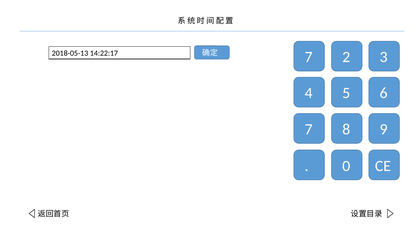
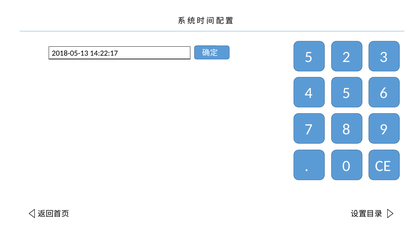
7 at (309, 57): 7 -> 5
